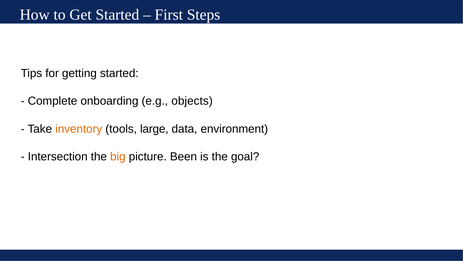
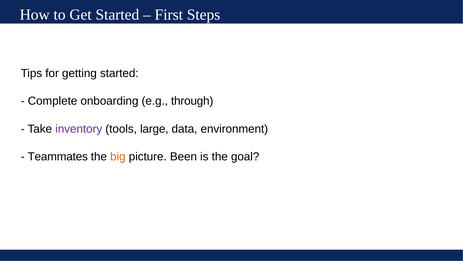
objects: objects -> through
inventory colour: orange -> purple
Intersection: Intersection -> Teammates
